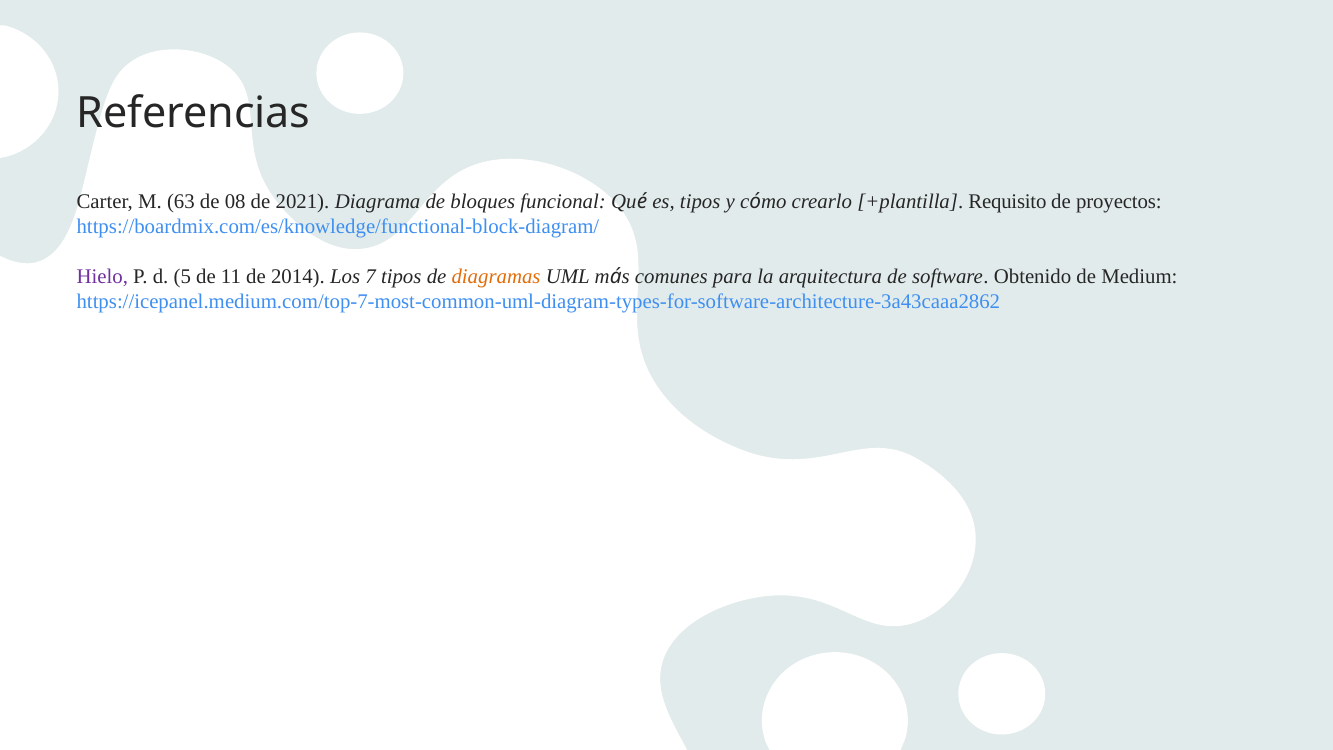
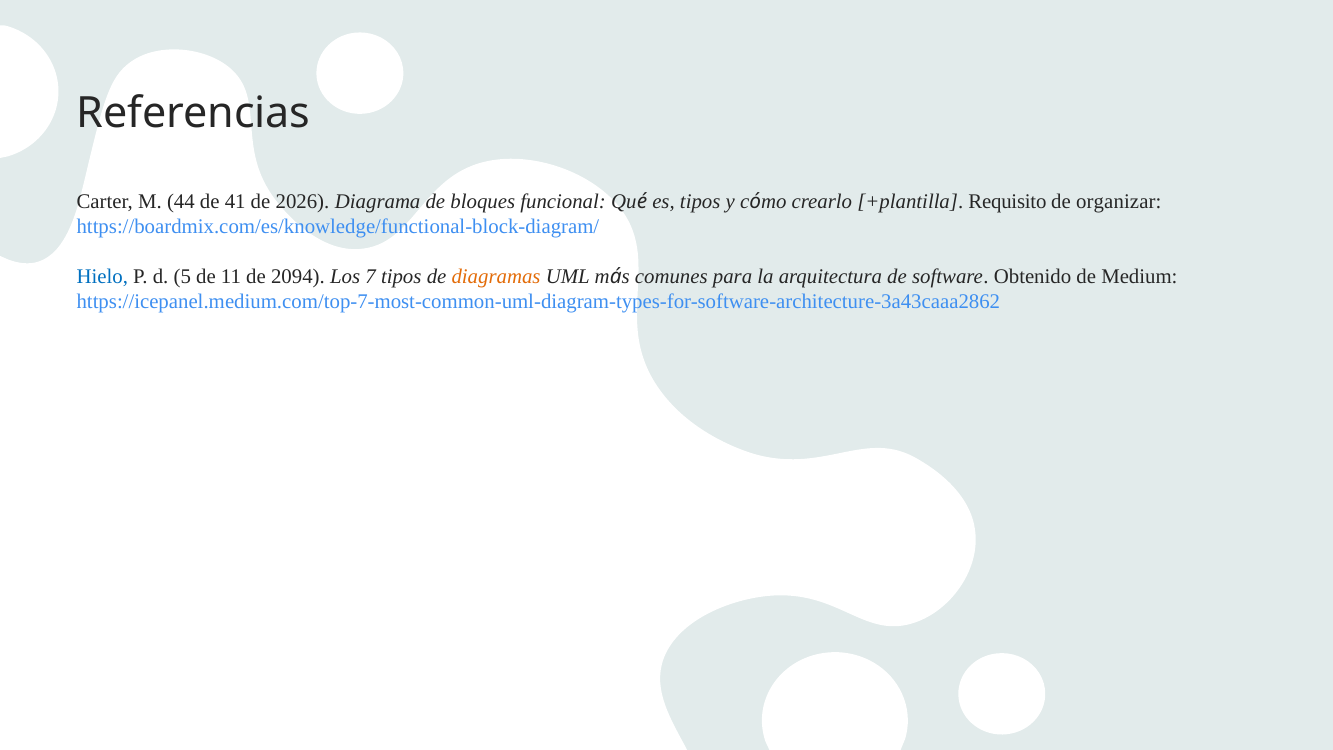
63: 63 -> 44
08: 08 -> 41
2021: 2021 -> 2026
proyectos: proyectos -> organizar
Hielo colour: purple -> blue
2014: 2014 -> 2094
